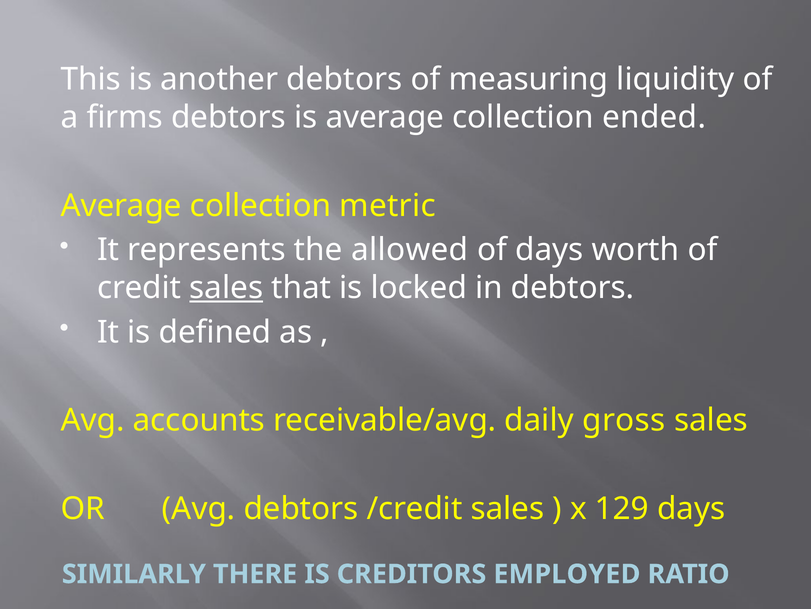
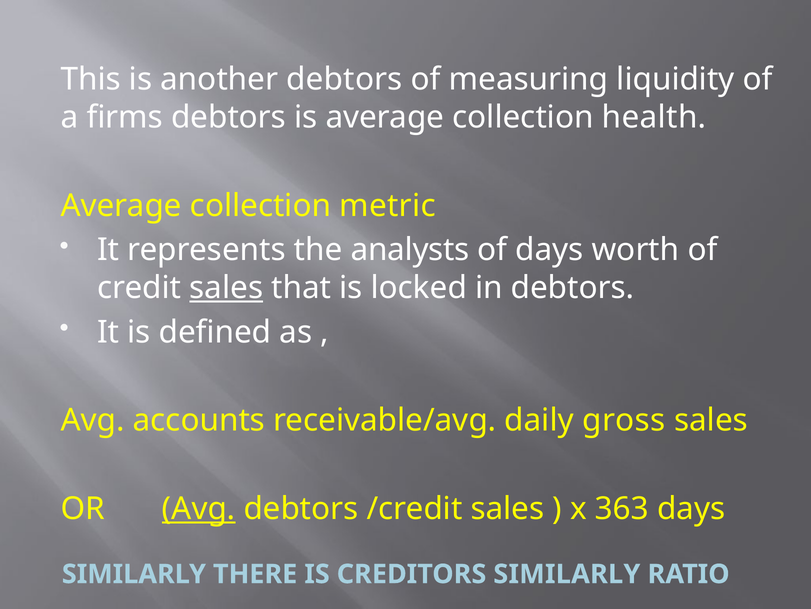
ended: ended -> health
allowed: allowed -> analysts
Avg at (199, 508) underline: none -> present
129: 129 -> 363
CREDITORS EMPLOYED: EMPLOYED -> SIMILARLY
